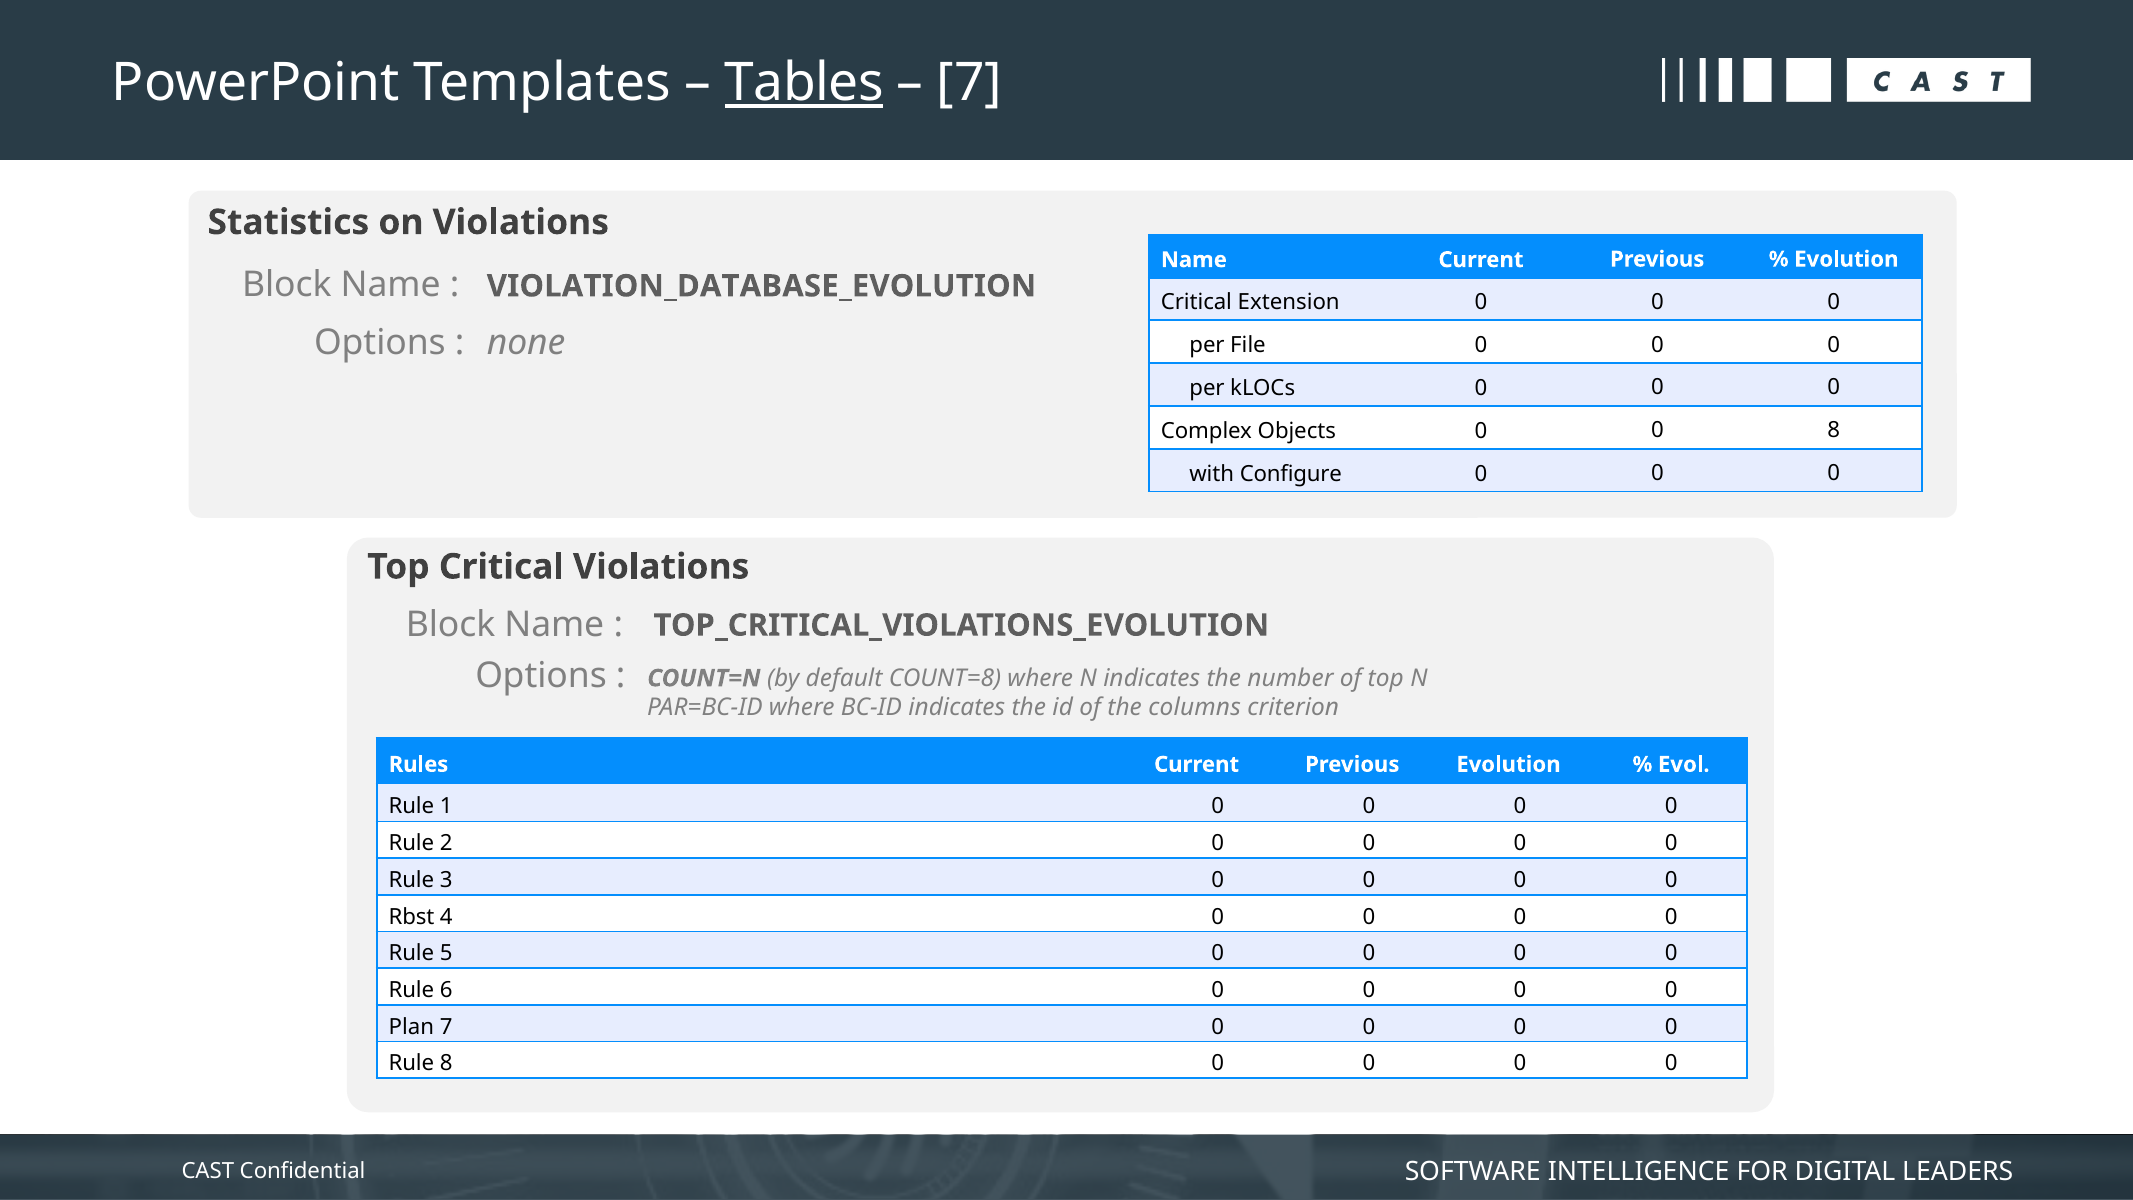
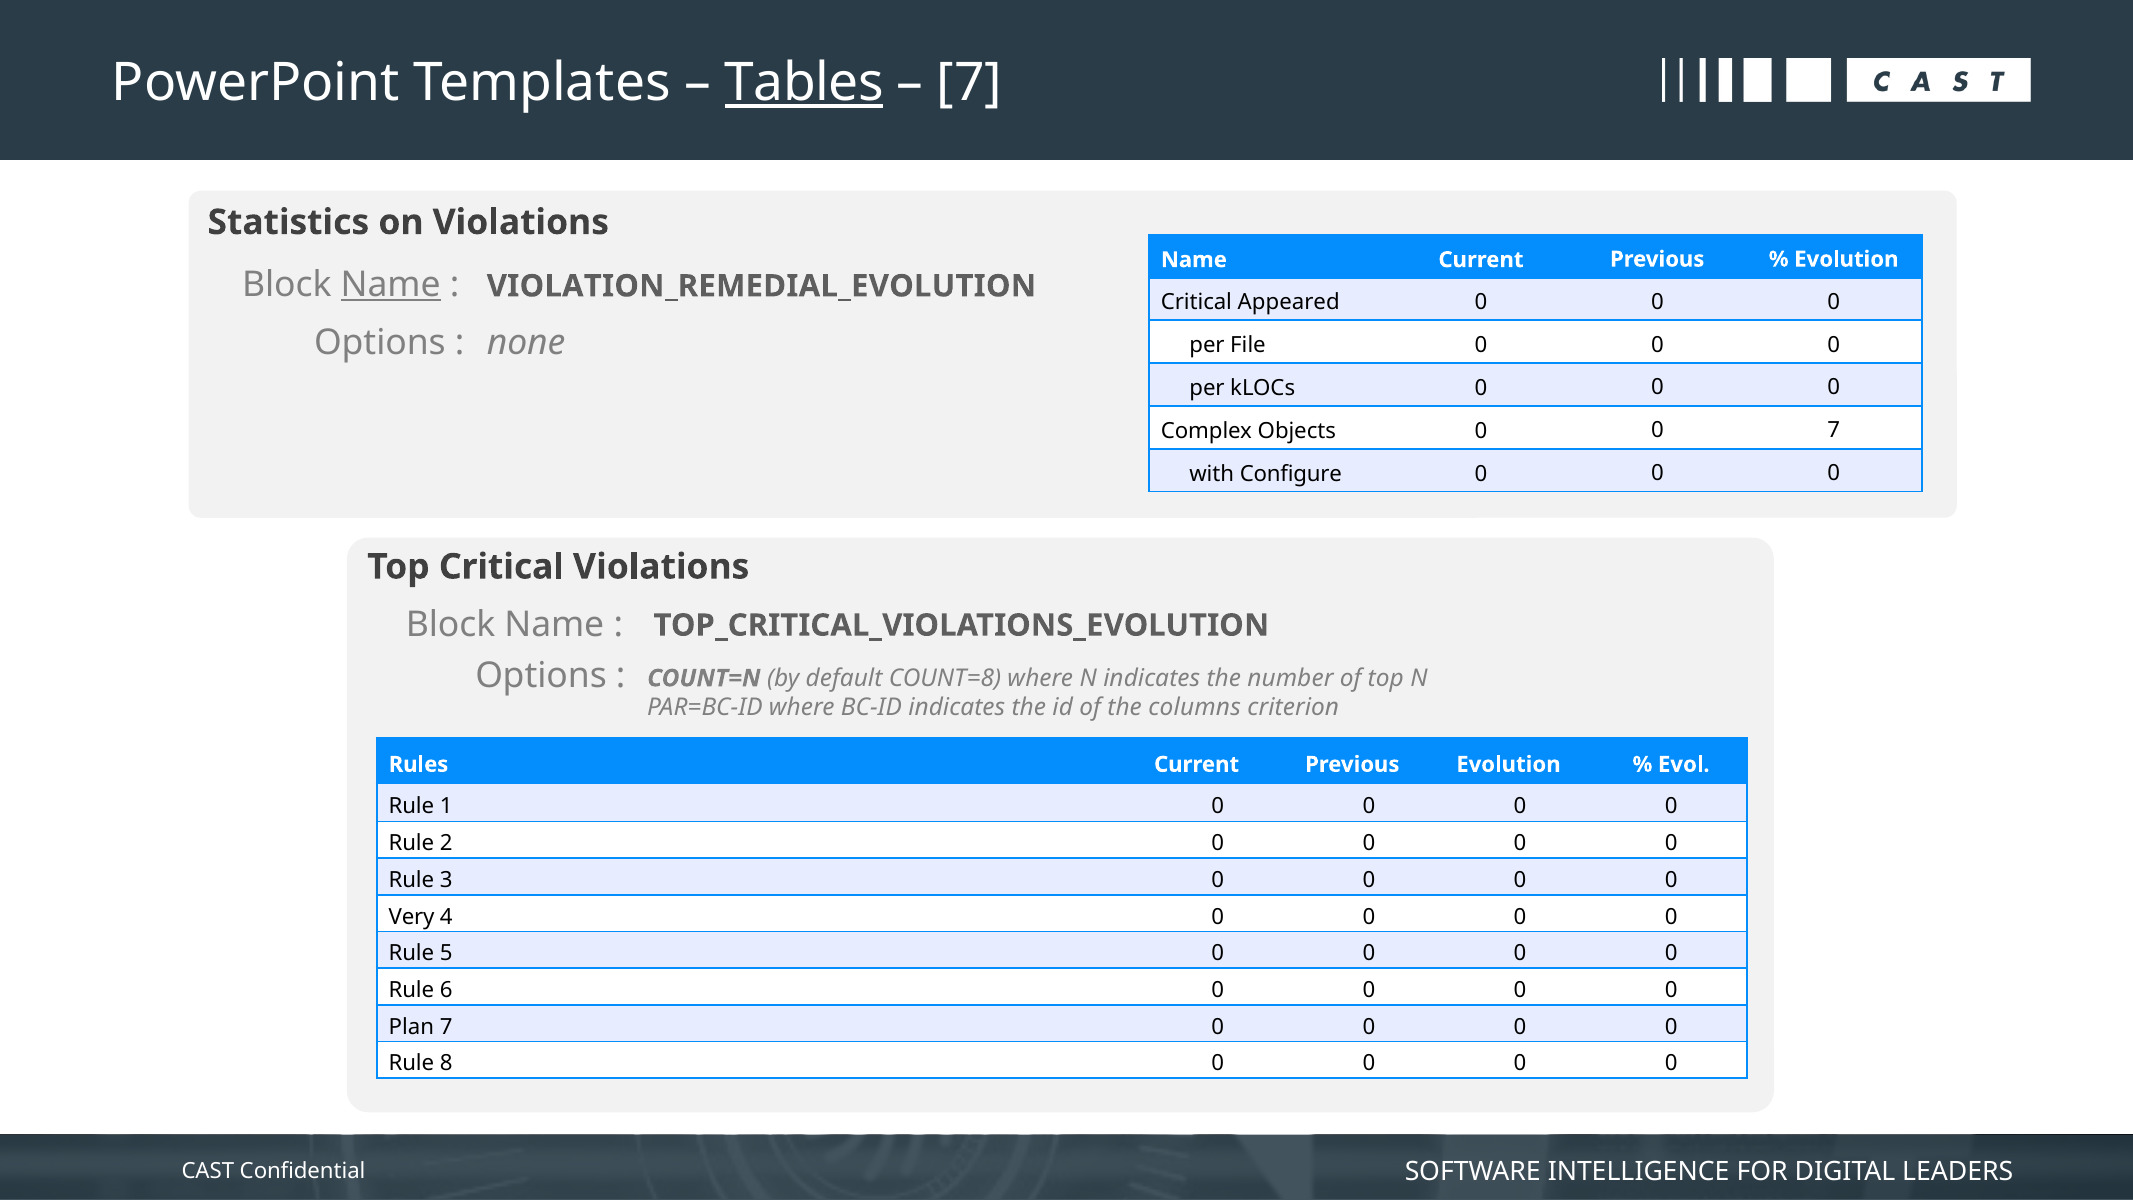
Name at (391, 285) underline: none -> present
VIOLATION_DATABASE_EVOLUTION: VIOLATION_DATABASE_EVOLUTION -> VIOLATION_REMEDIAL_EVOLUTION
Extension: Extension -> Appeared
0 8: 8 -> 7
Rbst: Rbst -> Very
